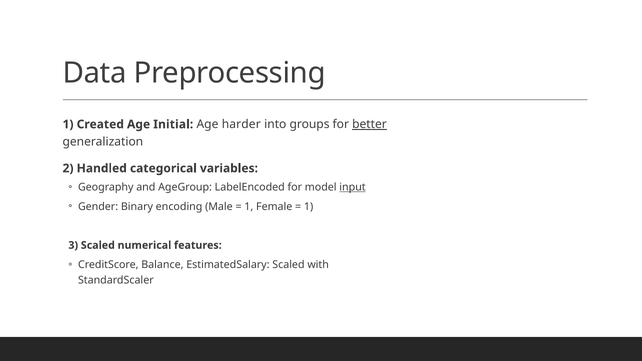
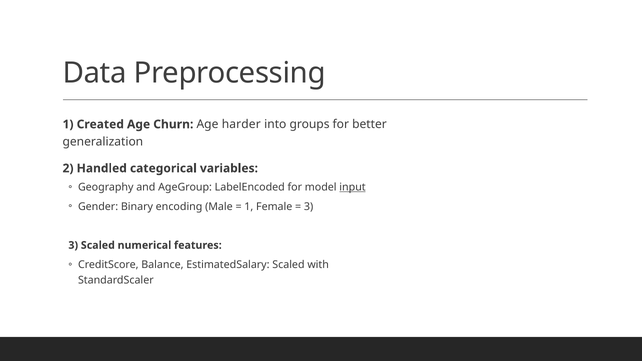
Initial: Initial -> Churn
better underline: present -> none
1 at (309, 207): 1 -> 3
